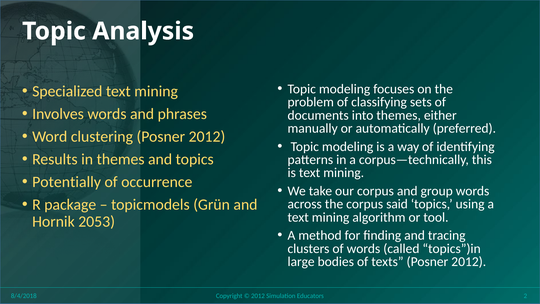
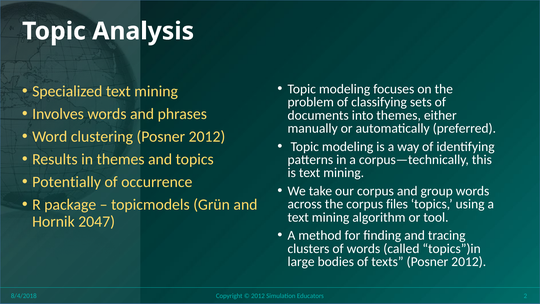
said: said -> files
2053: 2053 -> 2047
